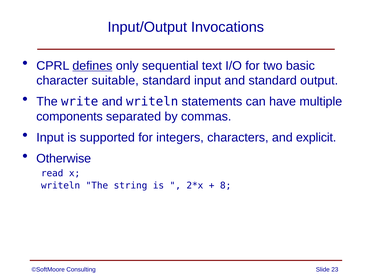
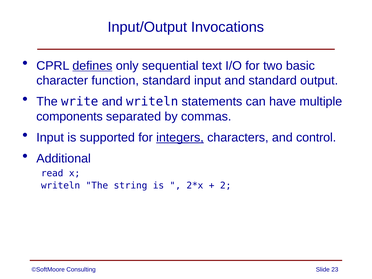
suitable: suitable -> function
integers underline: none -> present
explicit: explicit -> control
Otherwise: Otherwise -> Additional
8: 8 -> 2
